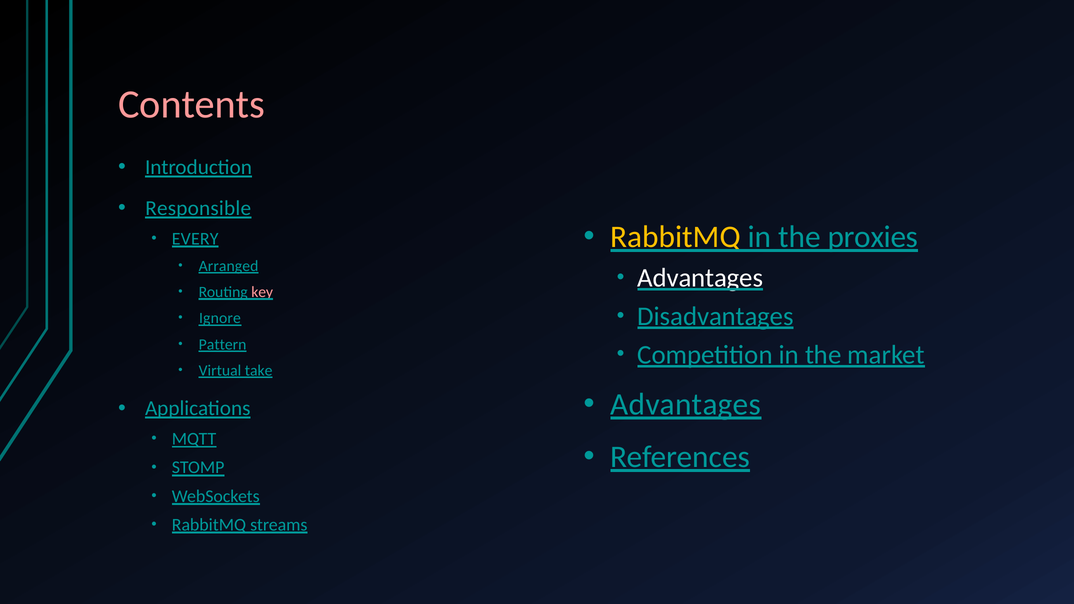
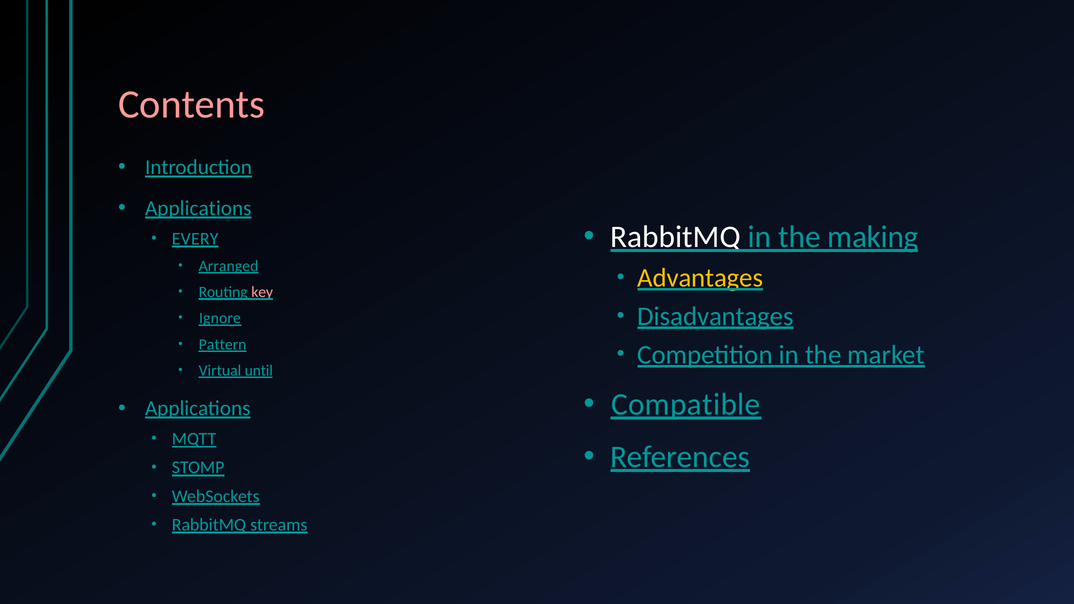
Responsible at (198, 208): Responsible -> Applications
RabbitMQ at (676, 237) colour: yellow -> white
proxies: proxies -> making
Advantages at (700, 278) colour: white -> yellow
take: take -> until
Advantages at (686, 405): Advantages -> Compatible
